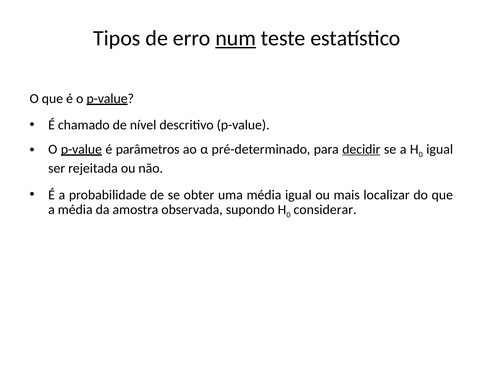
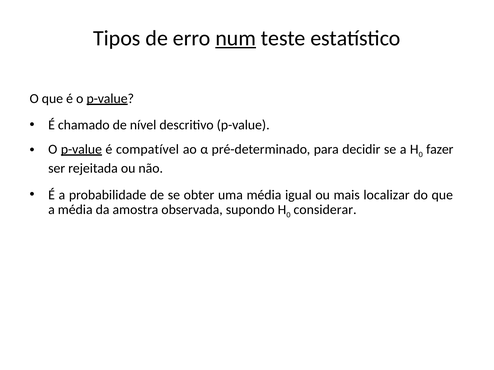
parâmetros: parâmetros -> compatível
decidir underline: present -> none
igual at (440, 149): igual -> fazer
